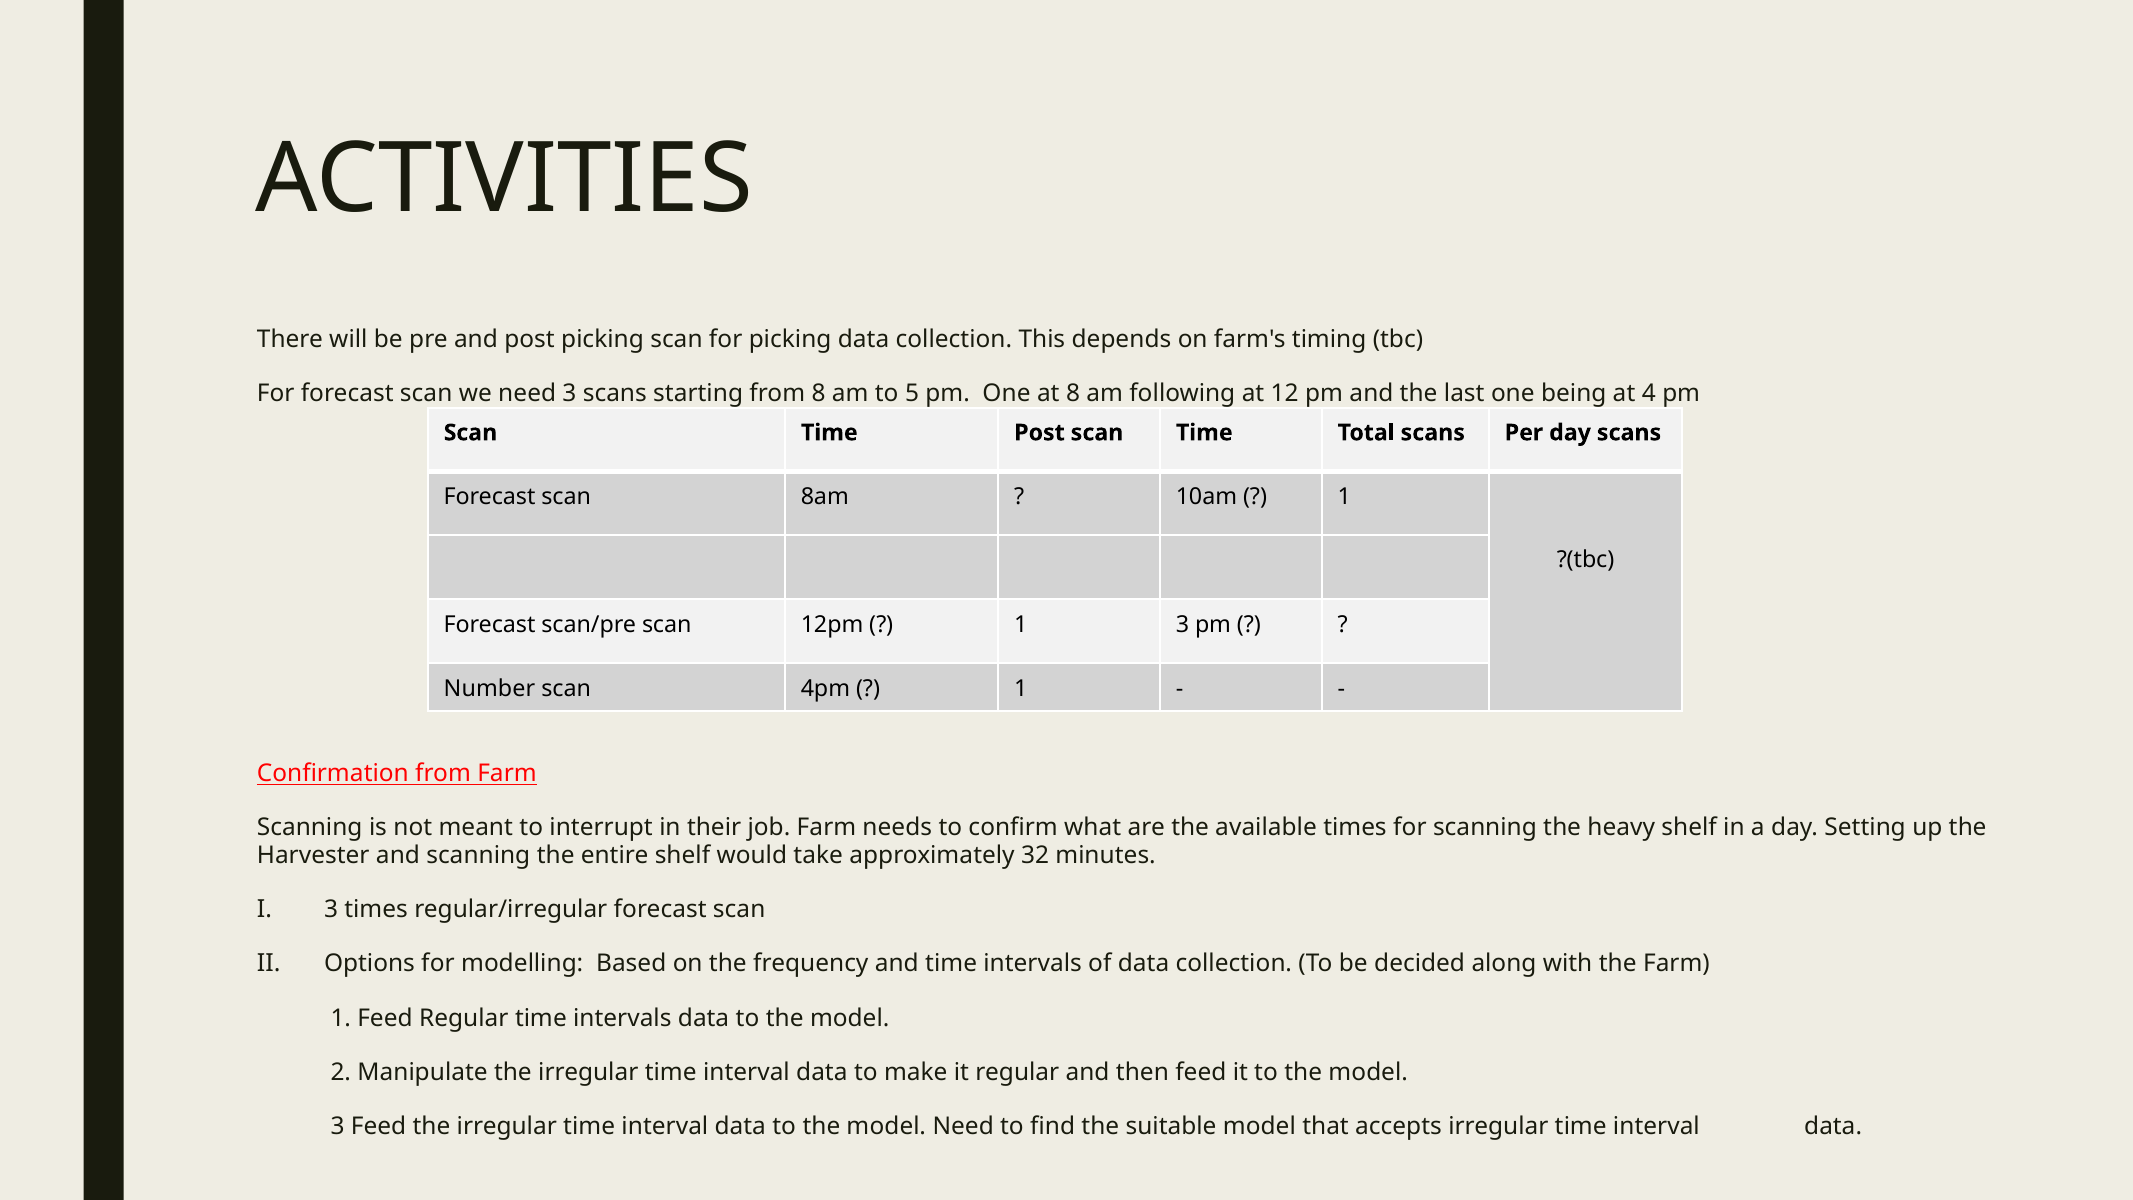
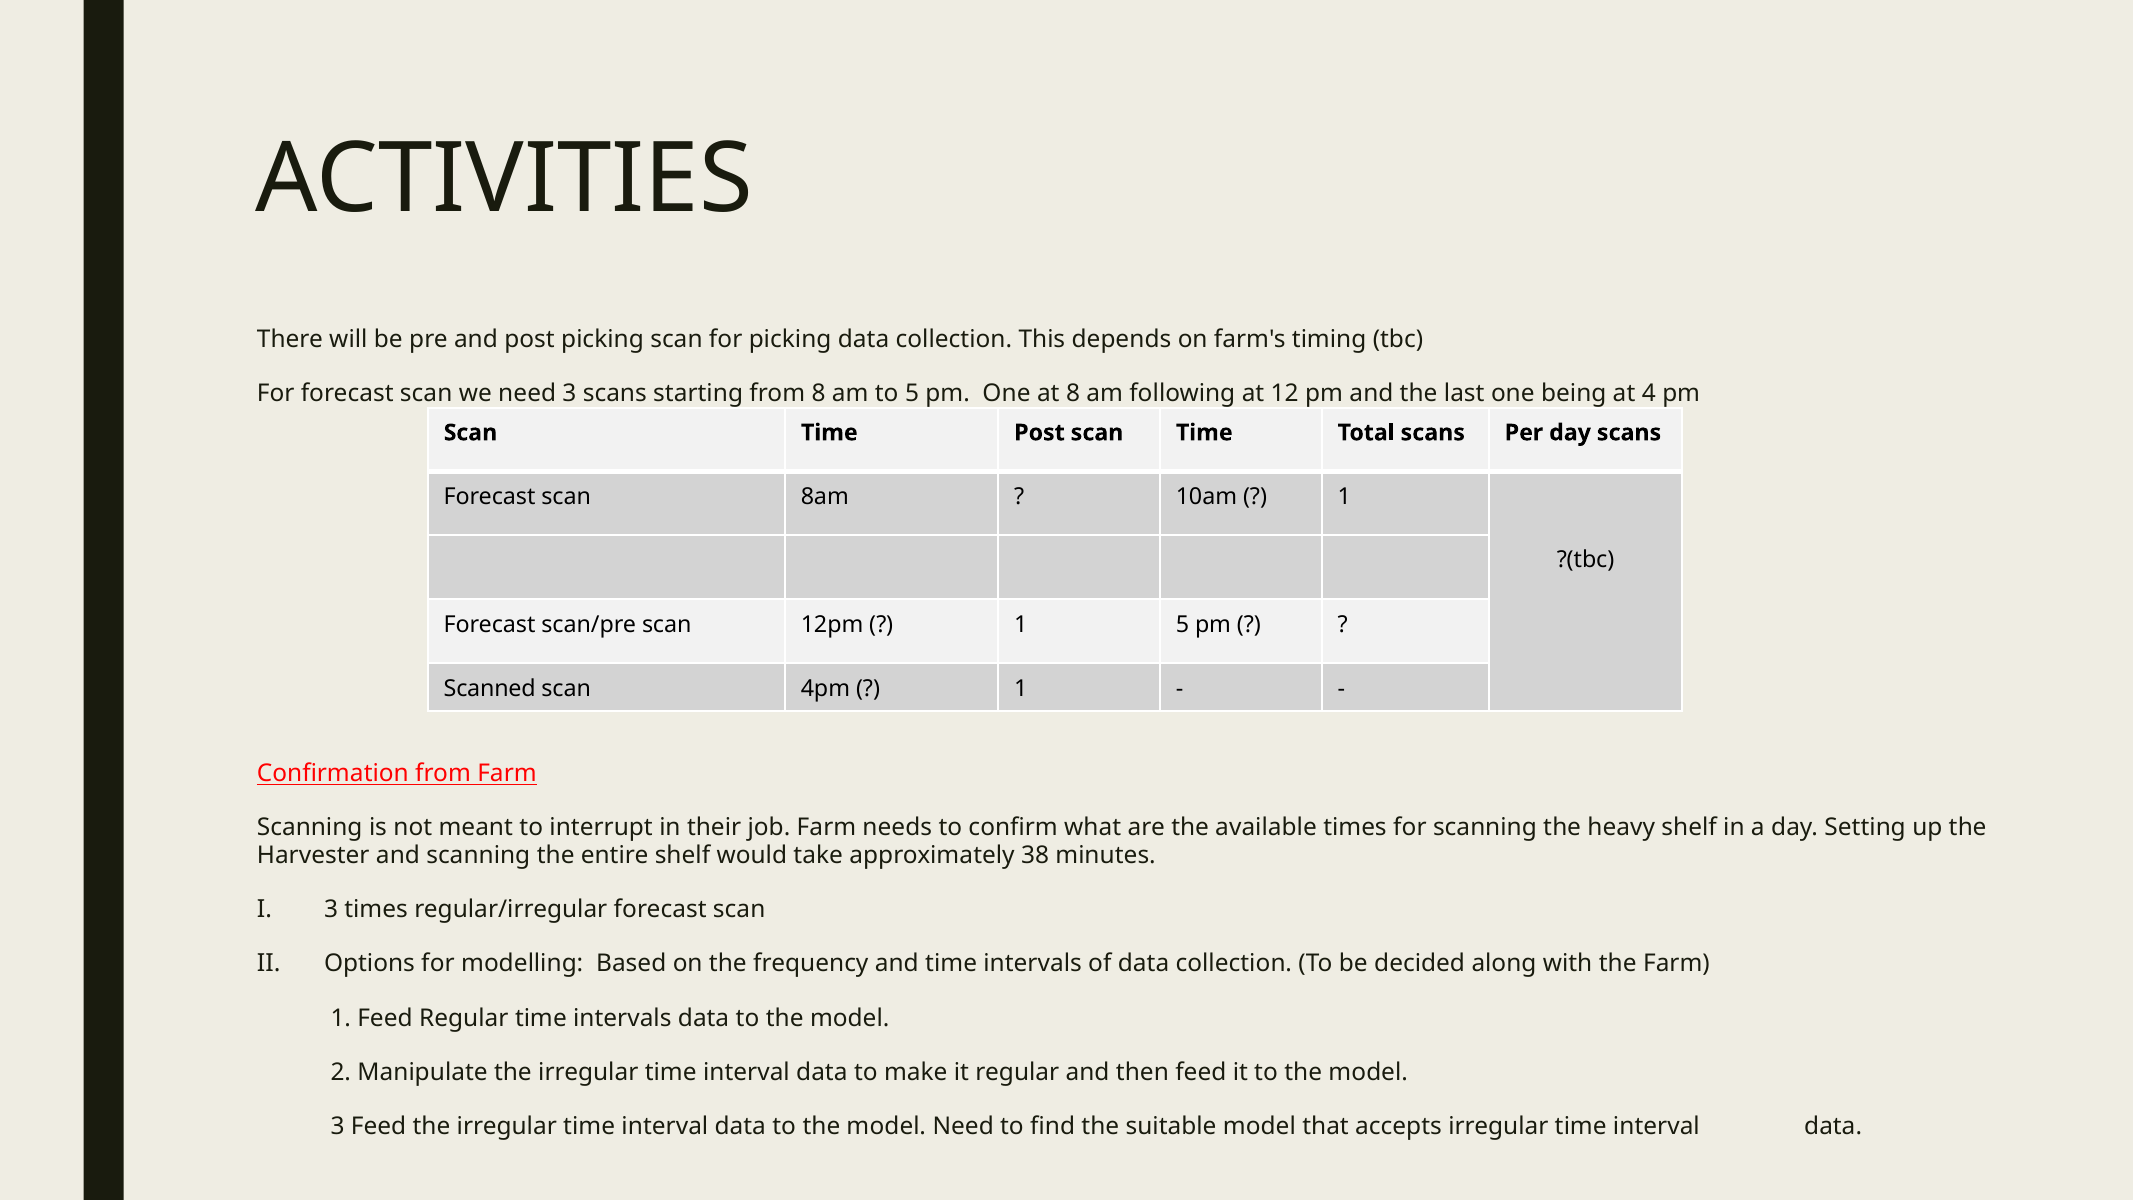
1 3: 3 -> 5
Number: Number -> Scanned
32: 32 -> 38
